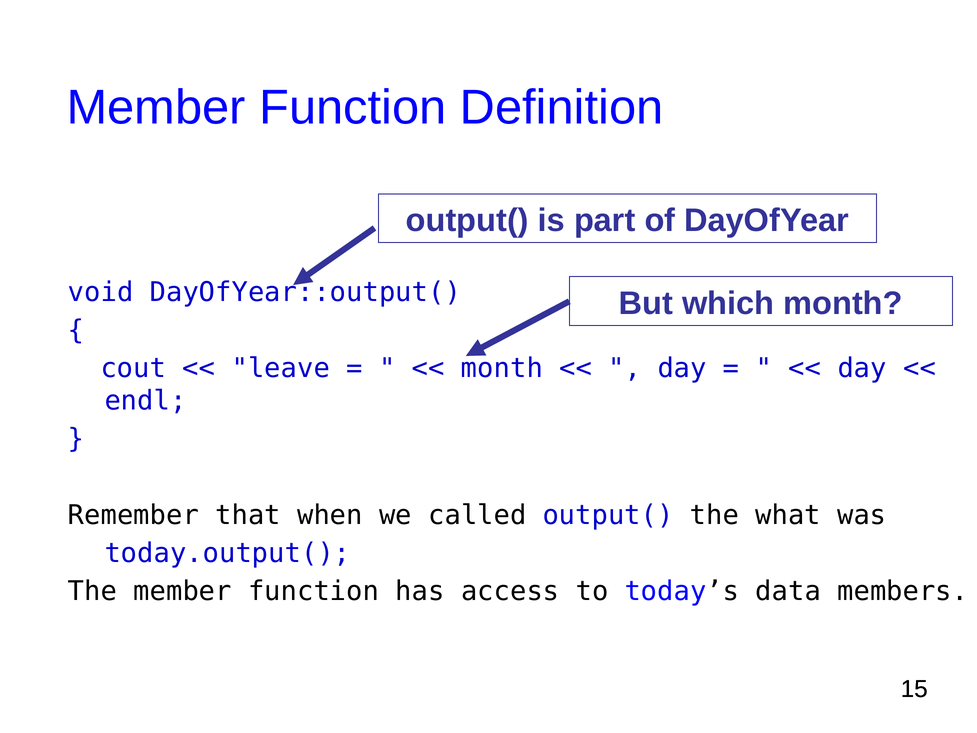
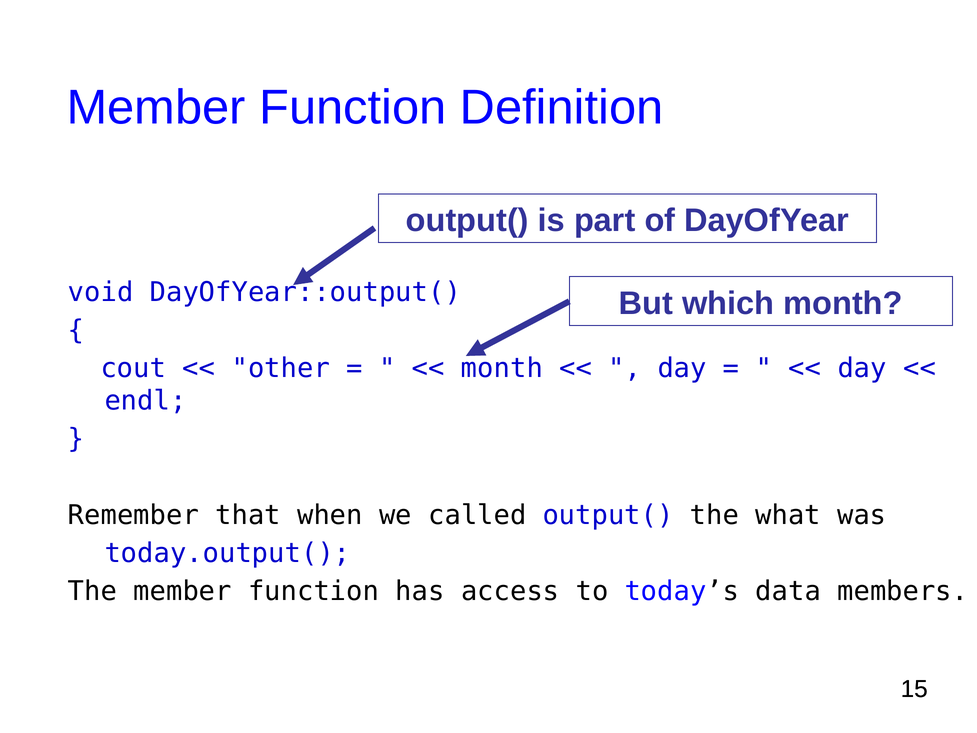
leave: leave -> other
